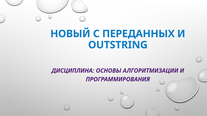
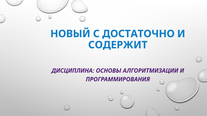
ПЕРЕДАННЫХ: ПЕРЕДАННЫХ -> ДОСТАТОЧНО
OUTSTRING: OUTSTRING -> СОДЕРЖИТ
